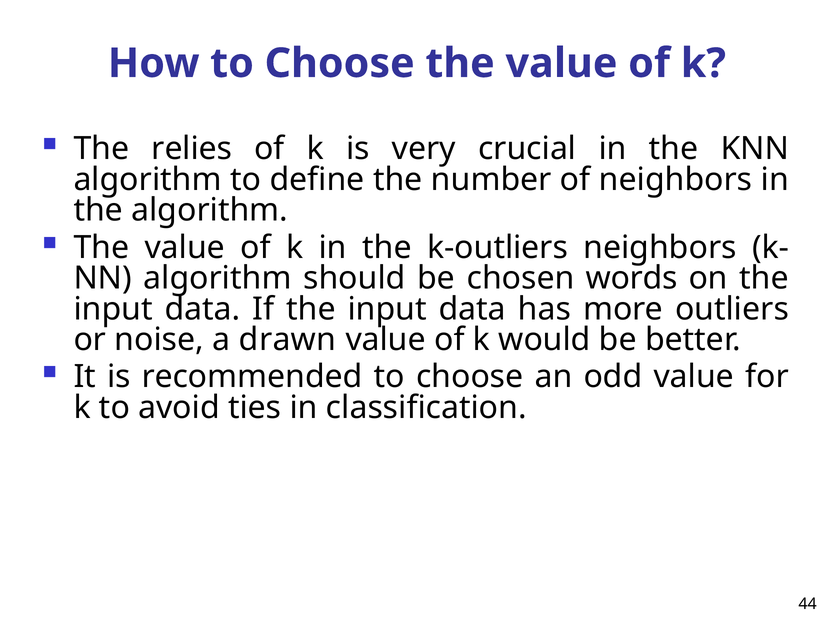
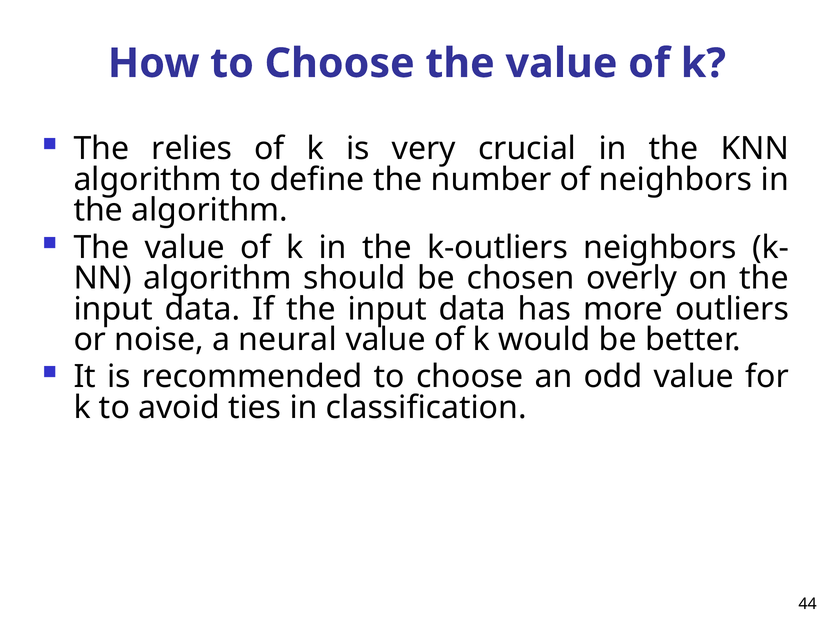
words: words -> overly
drawn: drawn -> neural
